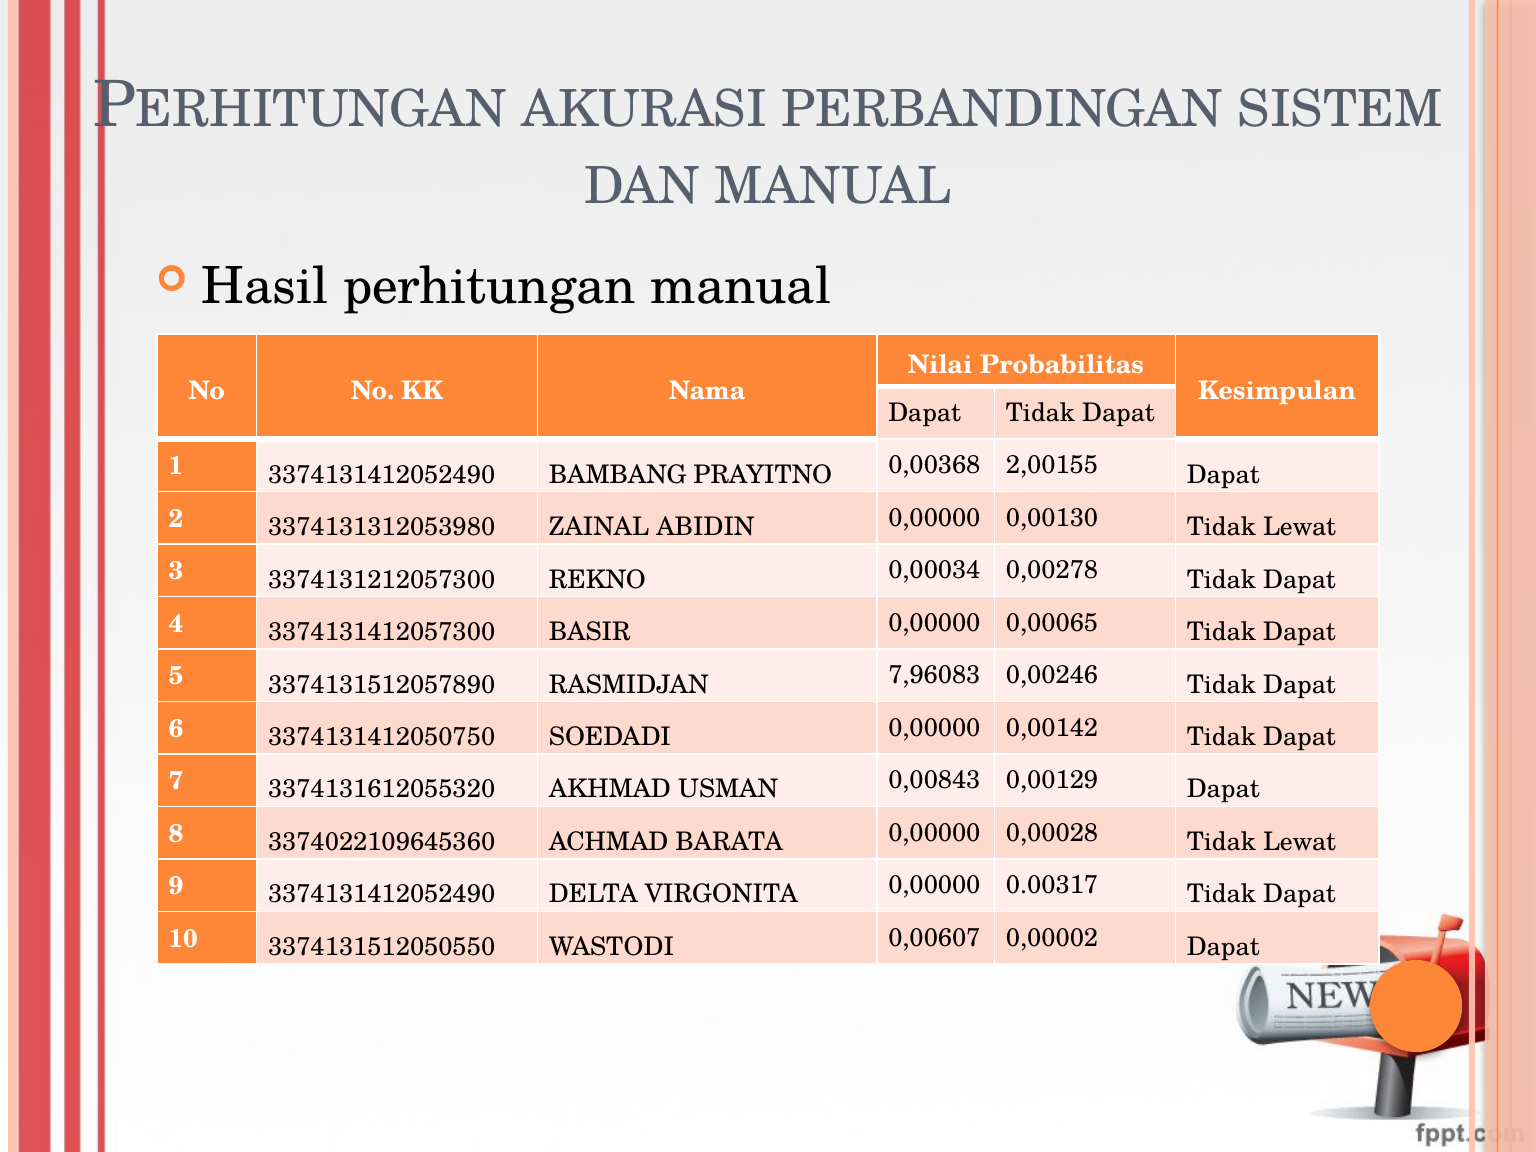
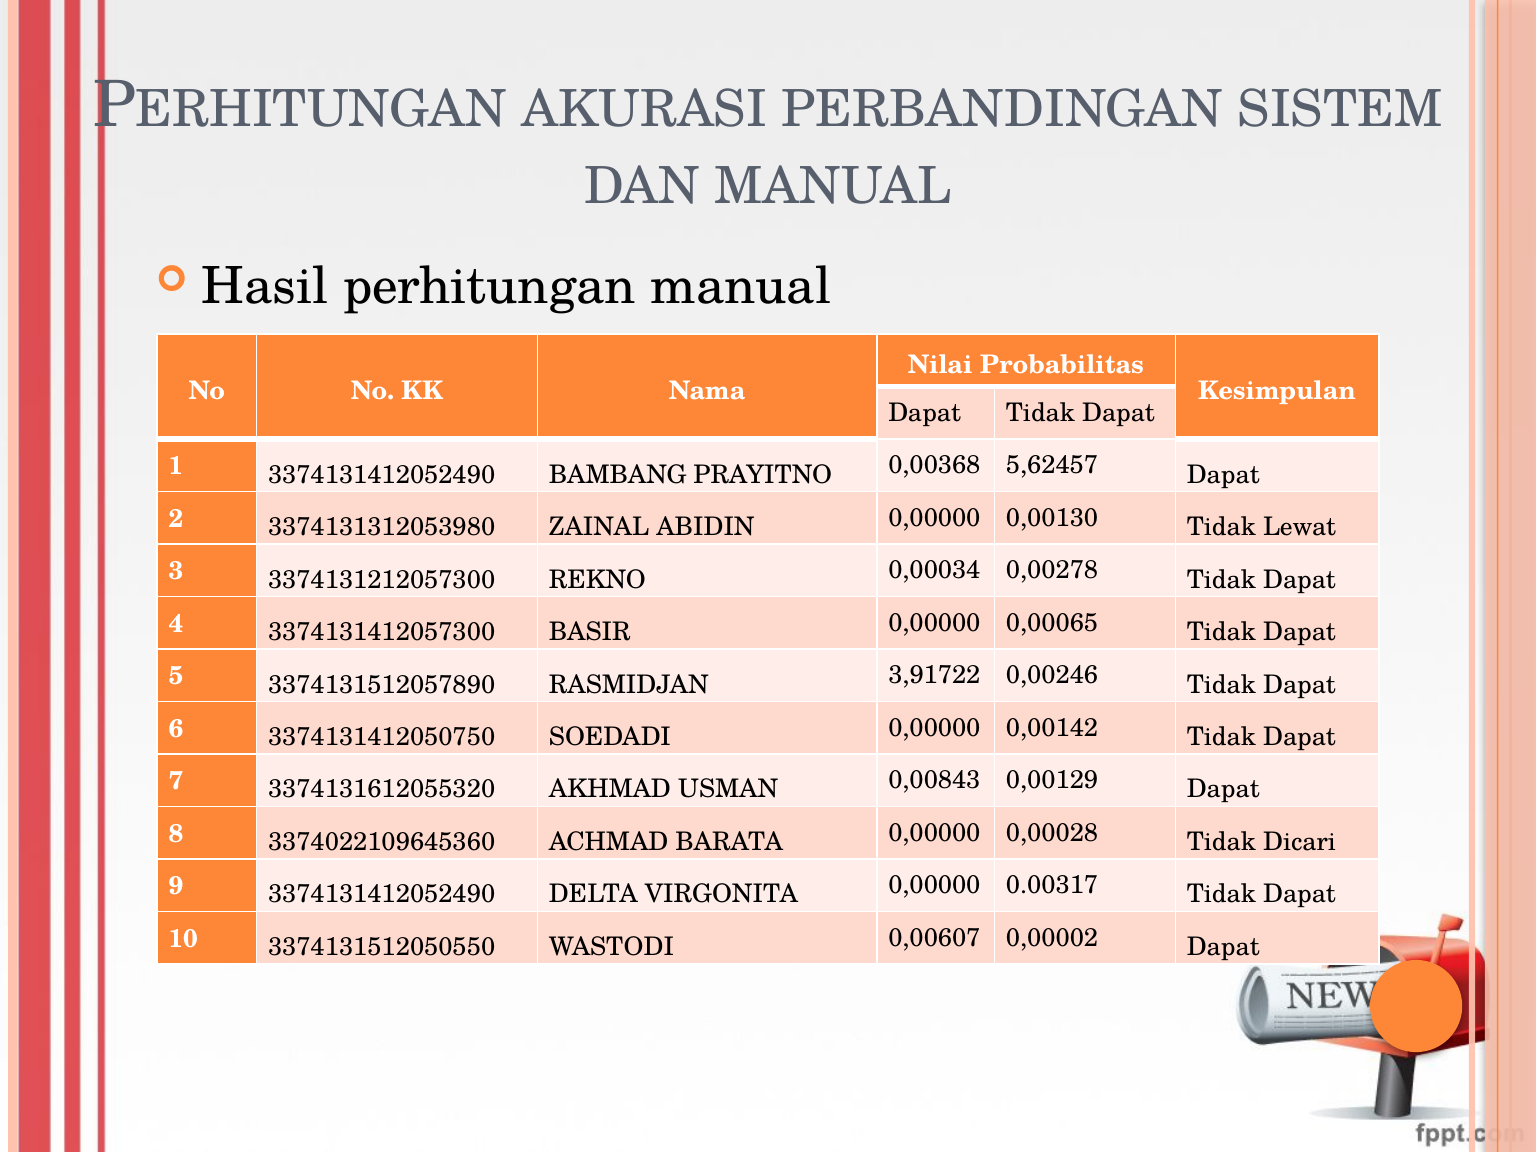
2,00155: 2,00155 -> 5,62457
7,96083: 7,96083 -> 3,91722
0,00028 Tidak Lewat: Lewat -> Dicari
